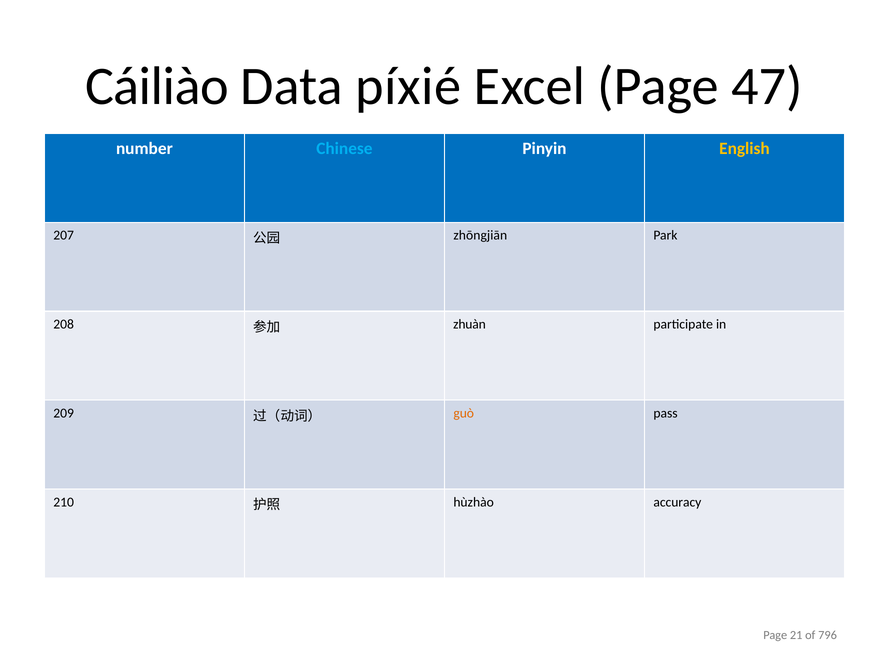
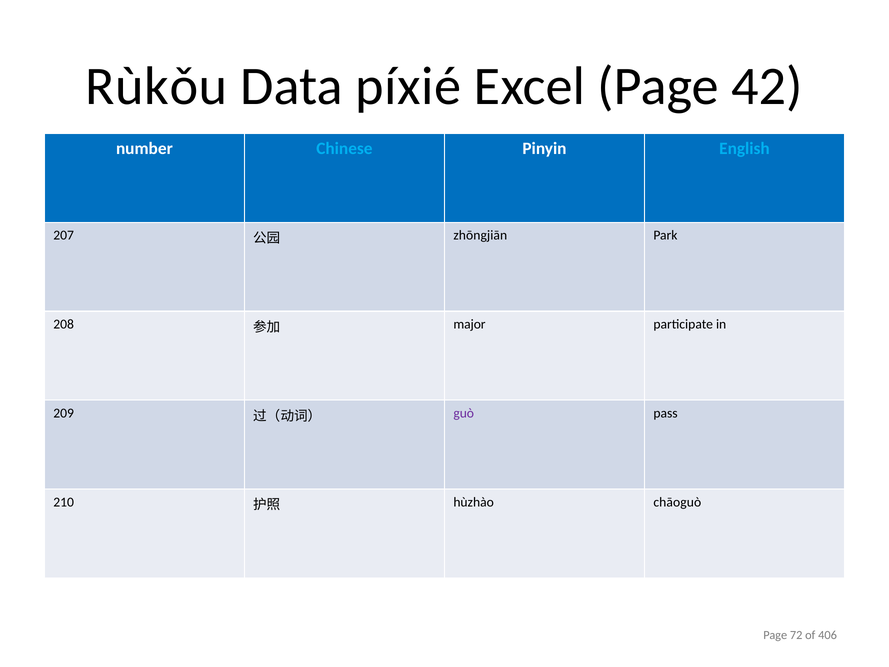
Cáiliào: Cáiliào -> Rùkǒu
47: 47 -> 42
English colour: yellow -> light blue
zhuàn: zhuàn -> major
guò colour: orange -> purple
accuracy: accuracy -> chāoguò
21: 21 -> 72
796: 796 -> 406
